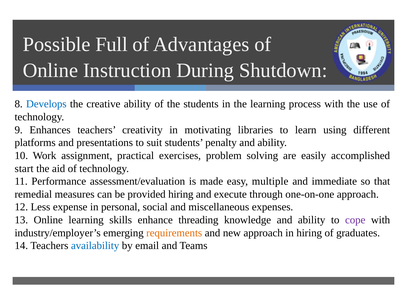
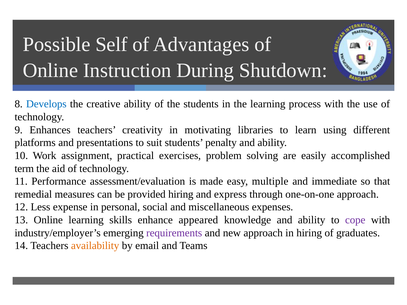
Full: Full -> Self
start: start -> term
execute: execute -> express
threading: threading -> appeared
requirements colour: orange -> purple
availability colour: blue -> orange
